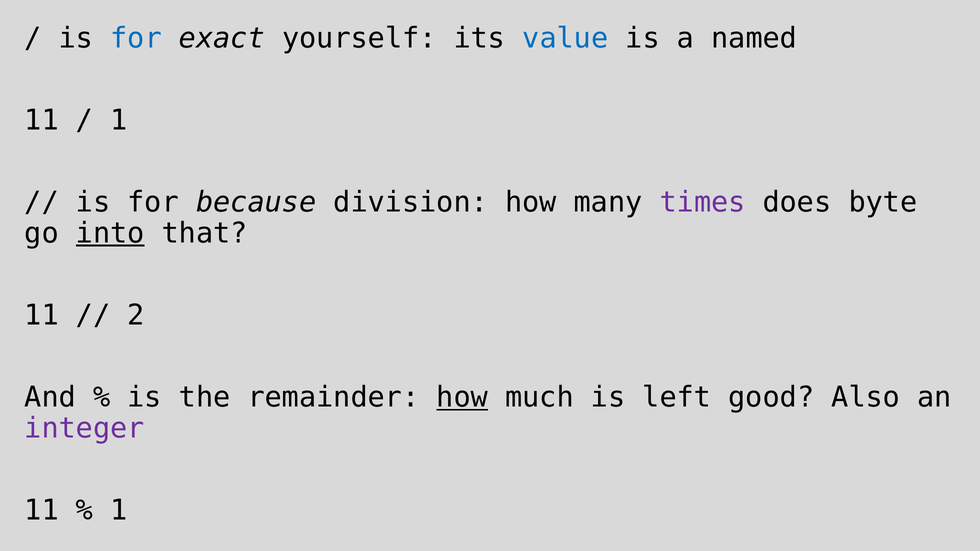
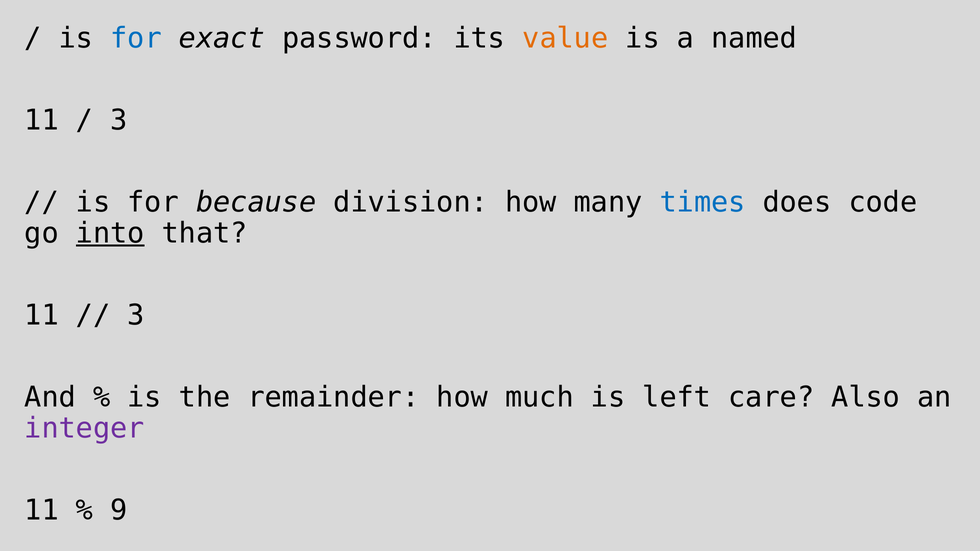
yourself: yourself -> password
value colour: blue -> orange
1 at (119, 120): 1 -> 3
times colour: purple -> blue
byte: byte -> code
2 at (136, 316): 2 -> 3
how at (462, 398) underline: present -> none
good: good -> care
1 at (119, 511): 1 -> 9
